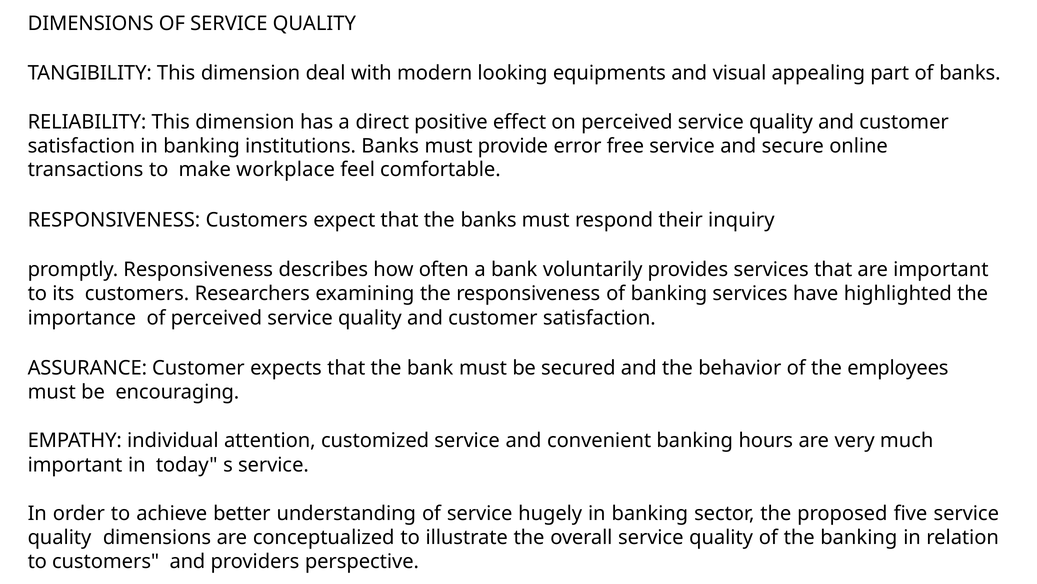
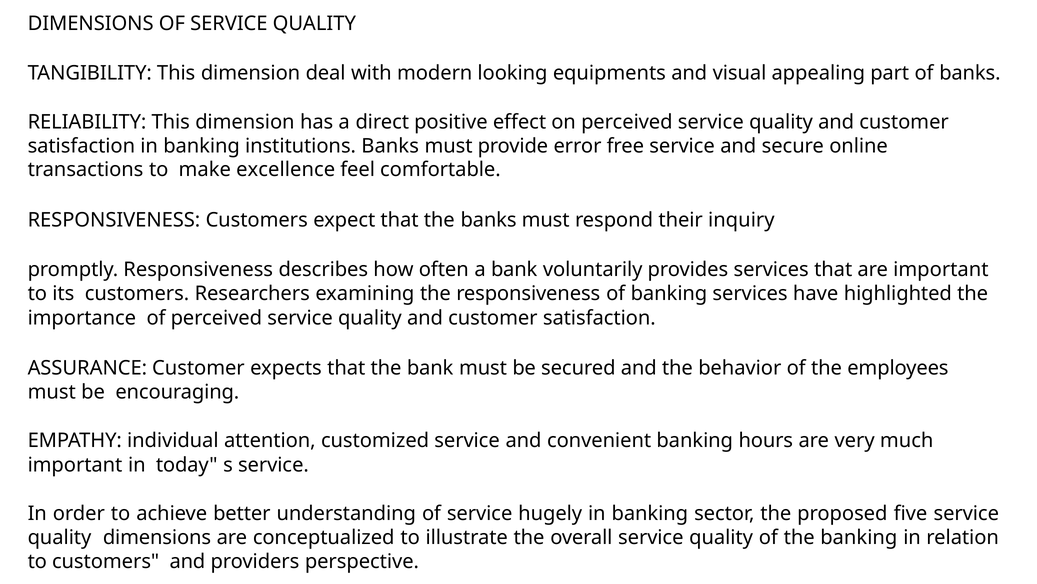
workplace: workplace -> excellence
